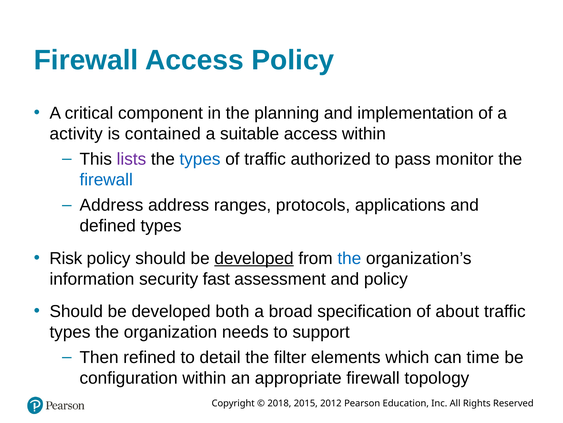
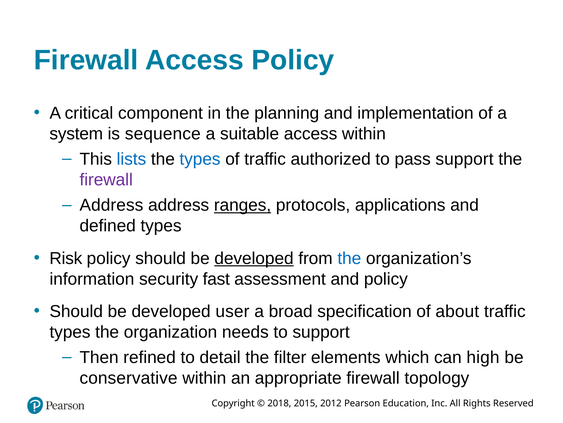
activity: activity -> system
contained: contained -> sequence
lists colour: purple -> blue
pass monitor: monitor -> support
firewall at (106, 180) colour: blue -> purple
ranges underline: none -> present
both: both -> user
time: time -> high
configuration: configuration -> conservative
